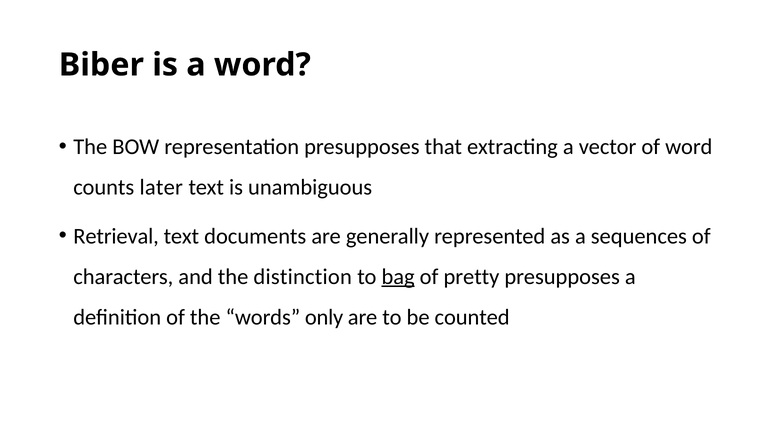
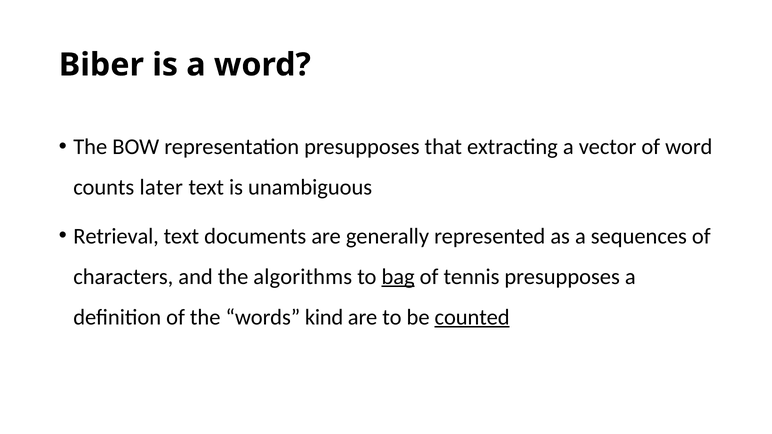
distinction: distinction -> algorithms
pretty: pretty -> tennis
only: only -> kind
counted underline: none -> present
